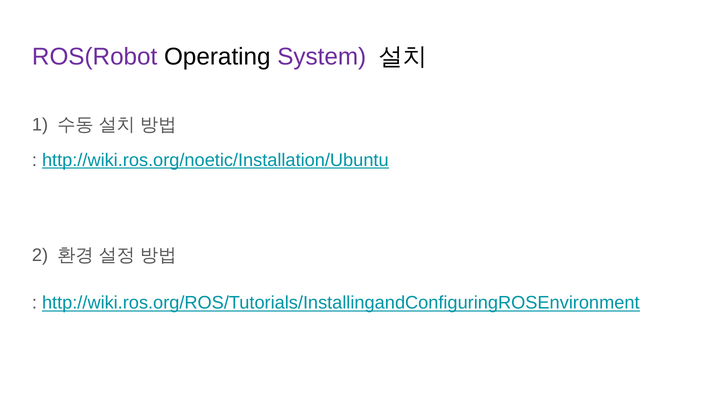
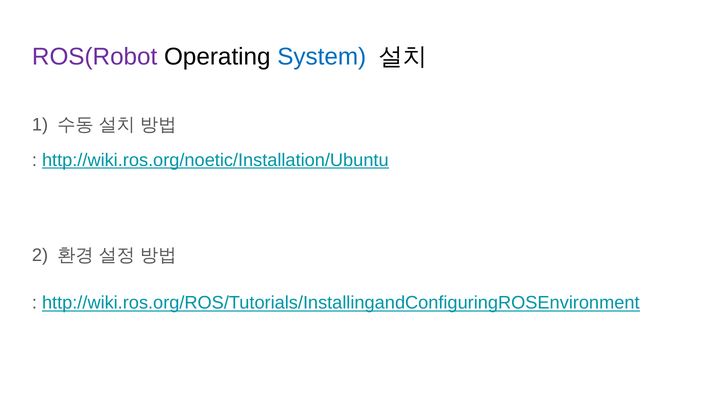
System colour: purple -> blue
